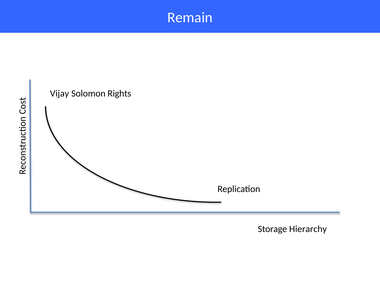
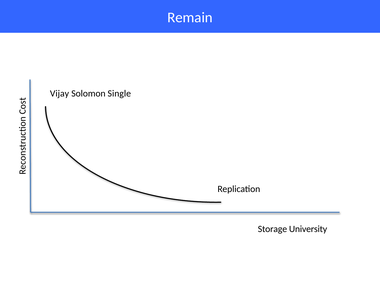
Rights: Rights -> Single
Hierarchy: Hierarchy -> University
